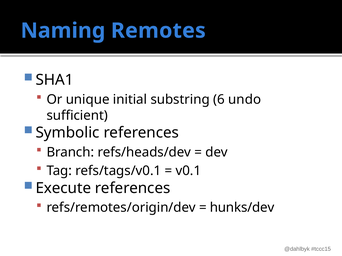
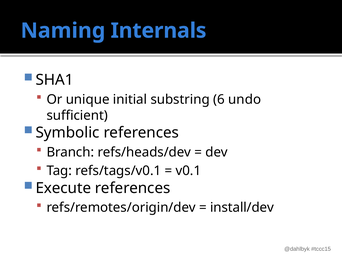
Remotes: Remotes -> Internals
hunks/dev: hunks/dev -> install/dev
